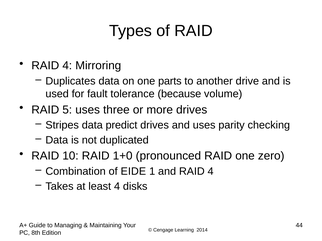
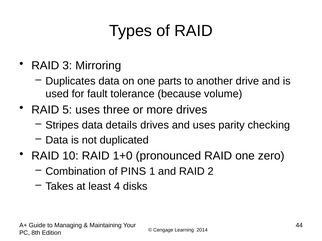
4 at (67, 66): 4 -> 3
predict: predict -> details
EIDE: EIDE -> PINS
and RAID 4: 4 -> 2
